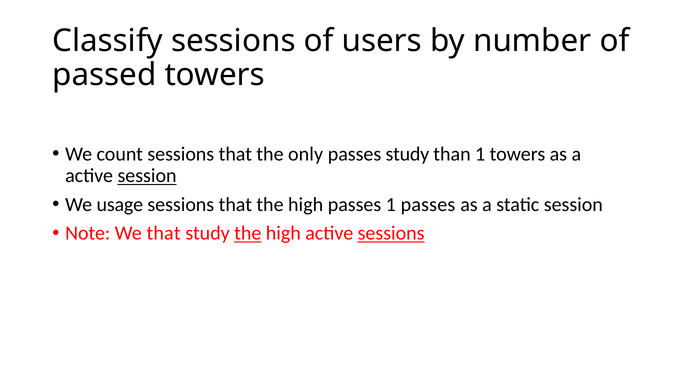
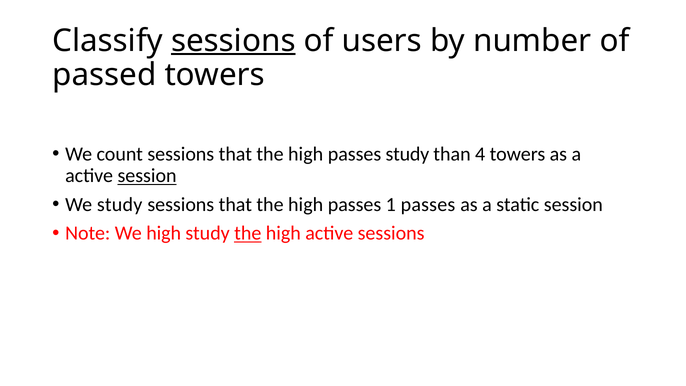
sessions at (233, 41) underline: none -> present
only at (306, 154): only -> high
than 1: 1 -> 4
We usage: usage -> study
We that: that -> high
sessions at (391, 233) underline: present -> none
